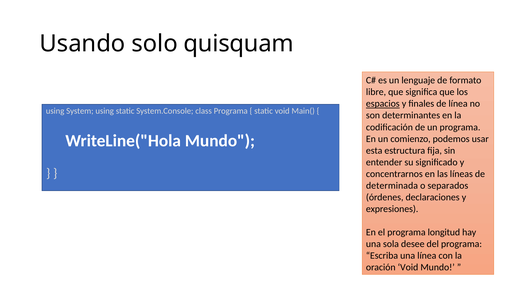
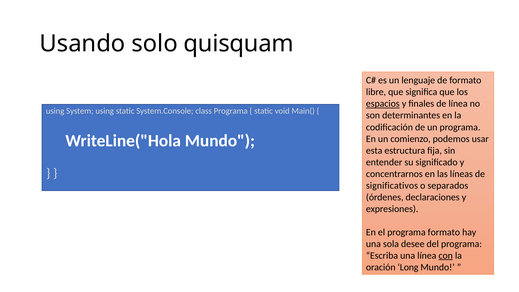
determinada: determinada -> significativos
programa longitud: longitud -> formato
con underline: none -> present
oración Void: Void -> Long
